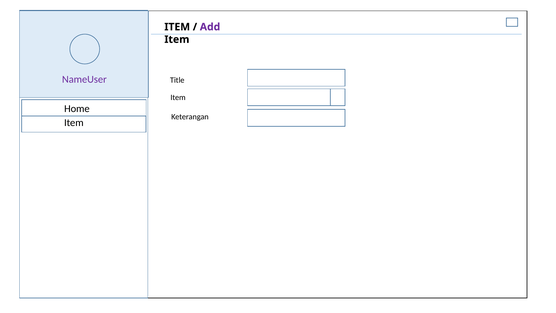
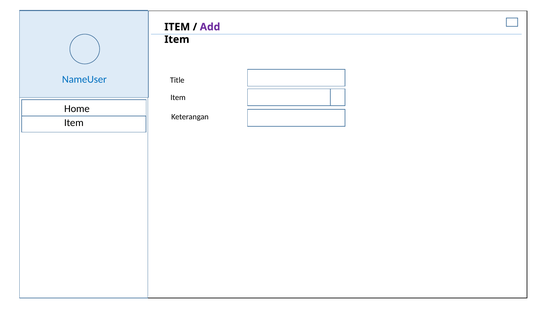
NameUser colour: purple -> blue
